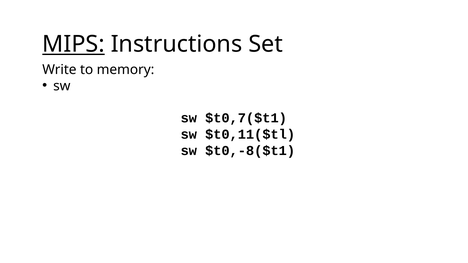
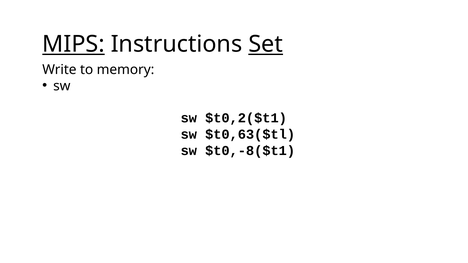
Set underline: none -> present
$t0,7($t1: $t0,7($t1 -> $t0,2($t1
$t0,11($tl: $t0,11($tl -> $t0,63($tl
